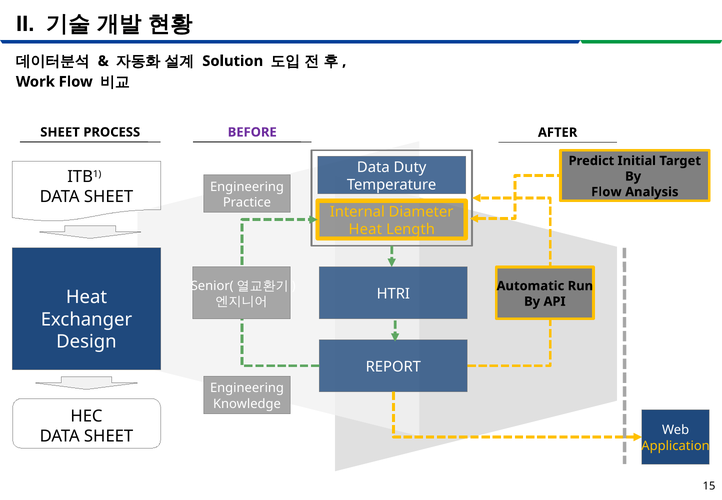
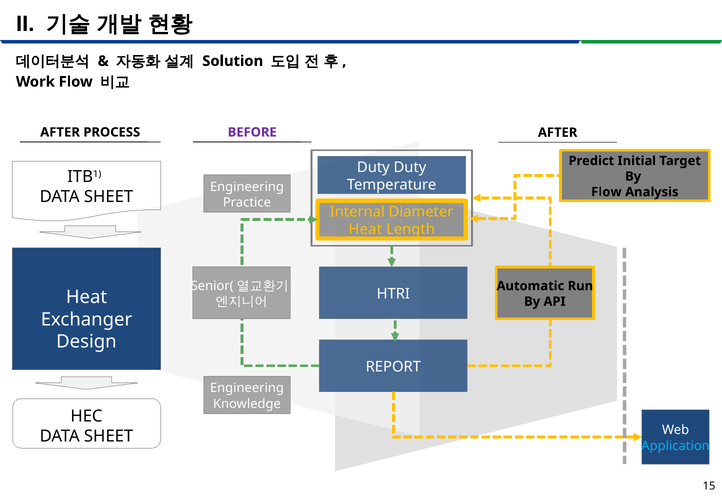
SHEET at (60, 132): SHEET -> AFTER
Data at (373, 167): Data -> Duty
Application colour: yellow -> light blue
